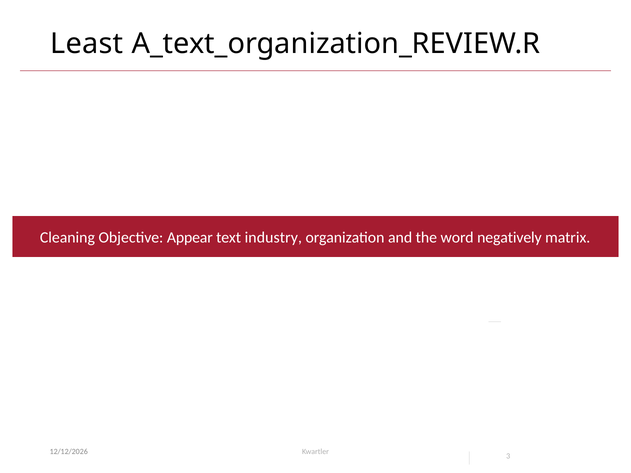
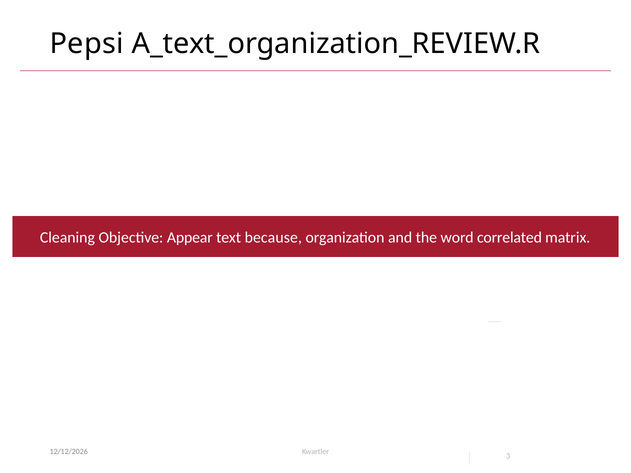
Least: Least -> Pepsi
industry: industry -> because
negatively: negatively -> correlated
